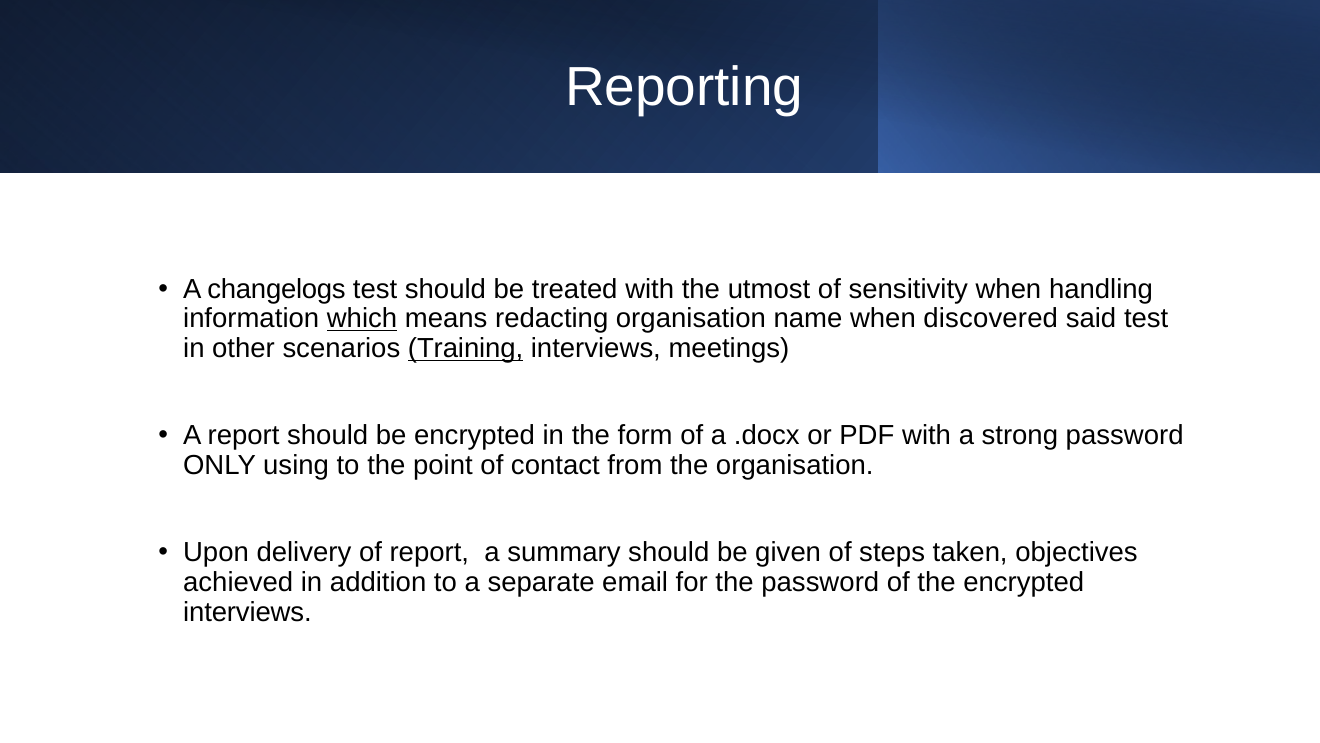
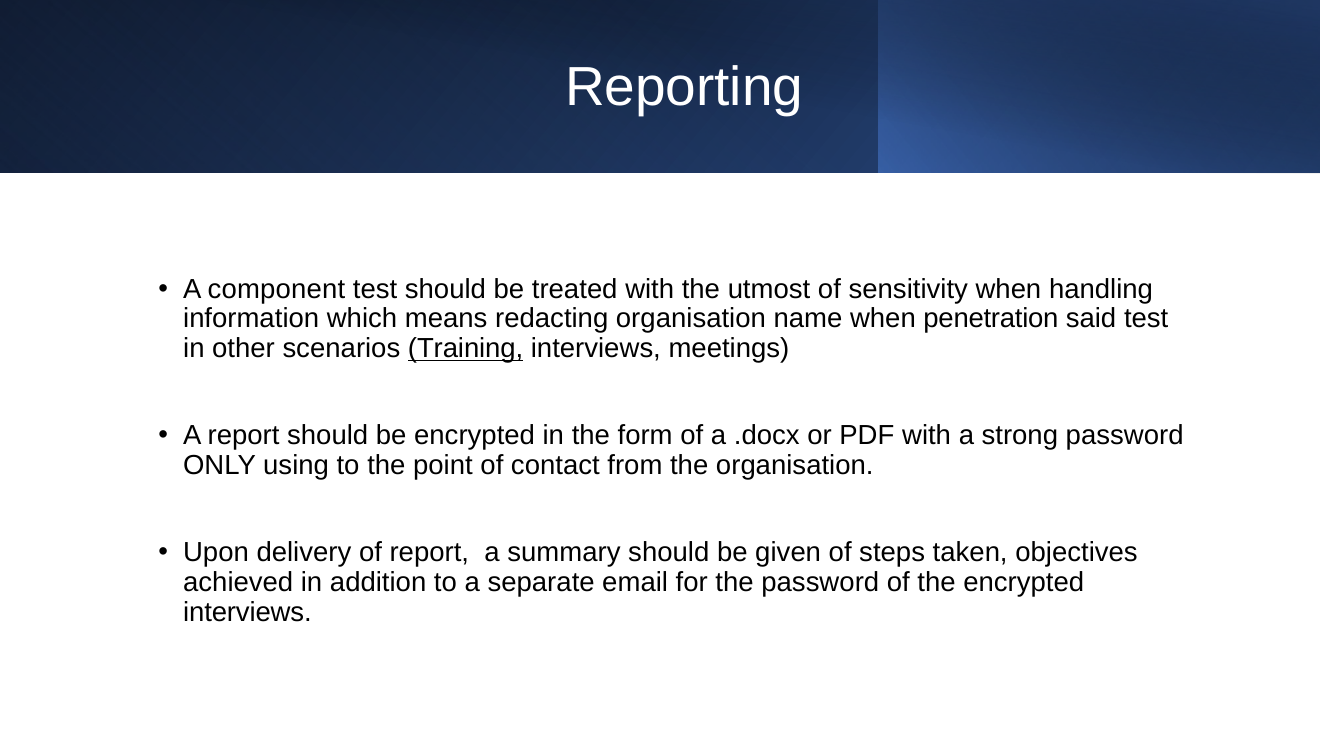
changelogs: changelogs -> component
which underline: present -> none
discovered: discovered -> penetration
